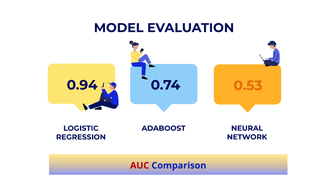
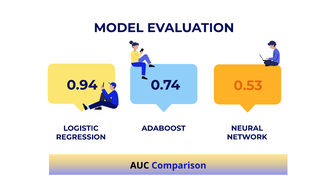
AUC colour: red -> black
